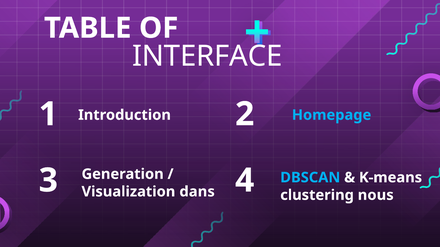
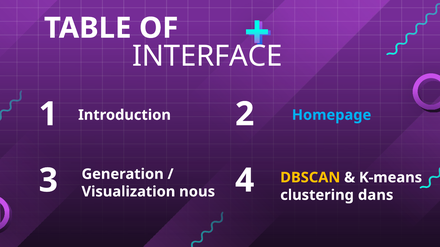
DBSCAN colour: light blue -> yellow
dans: dans -> nous
nous: nous -> dans
